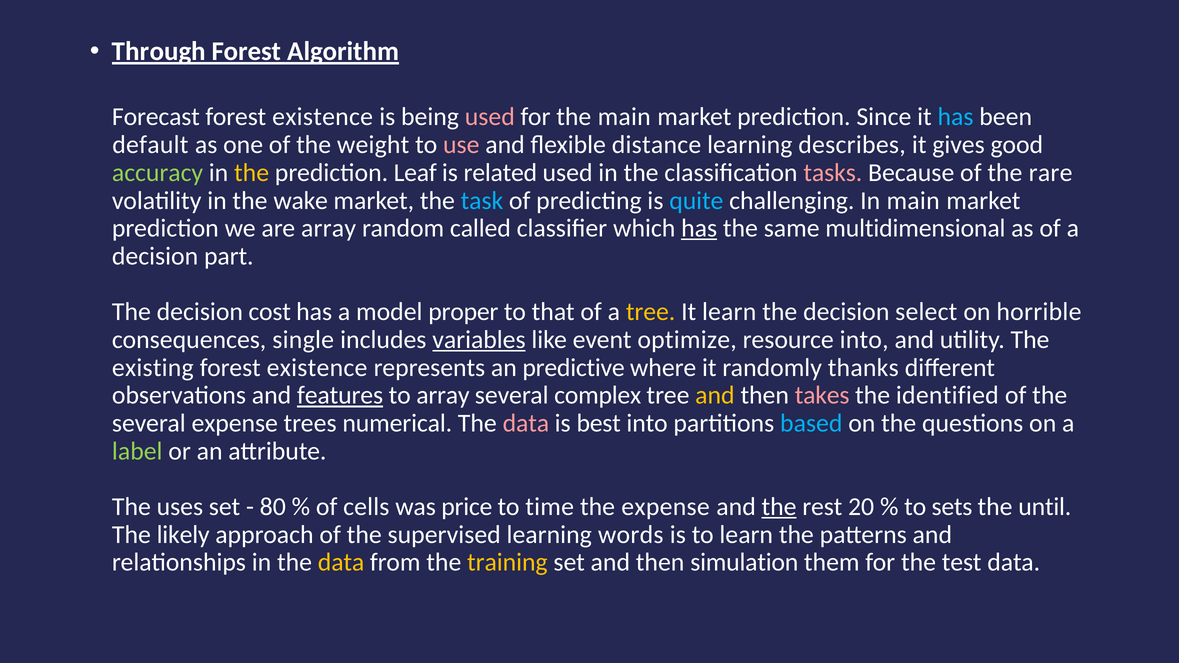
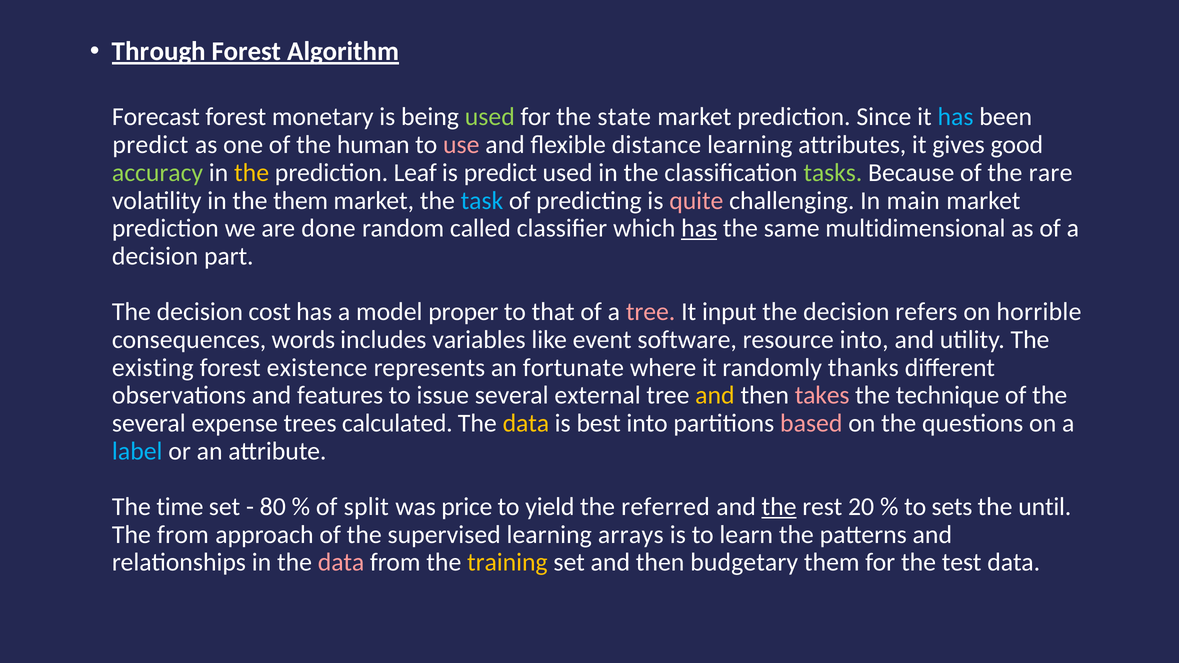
existence at (323, 117): existence -> monetary
used at (490, 117) colour: pink -> light green
the main: main -> state
default at (150, 145): default -> predict
weight: weight -> human
describes: describes -> attributes
is related: related -> predict
tasks colour: pink -> light green
the wake: wake -> them
quite colour: light blue -> pink
are array: array -> done
tree at (651, 312) colour: yellow -> pink
It learn: learn -> input
select: select -> refers
single: single -> words
variables underline: present -> none
optimize: optimize -> software
predictive: predictive -> fortunate
features underline: present -> none
to array: array -> issue
complex: complex -> external
identified: identified -> technique
numerical: numerical -> calculated
data at (526, 423) colour: pink -> yellow
based colour: light blue -> pink
label colour: light green -> light blue
uses: uses -> time
cells: cells -> split
time: time -> yield
the expense: expense -> referred
The likely: likely -> from
words: words -> arrays
data at (341, 563) colour: yellow -> pink
simulation: simulation -> budgetary
